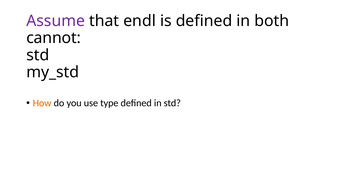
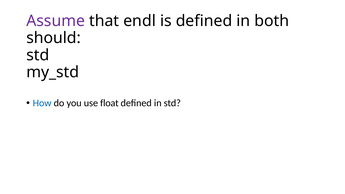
cannot: cannot -> should
How colour: orange -> blue
type: type -> float
